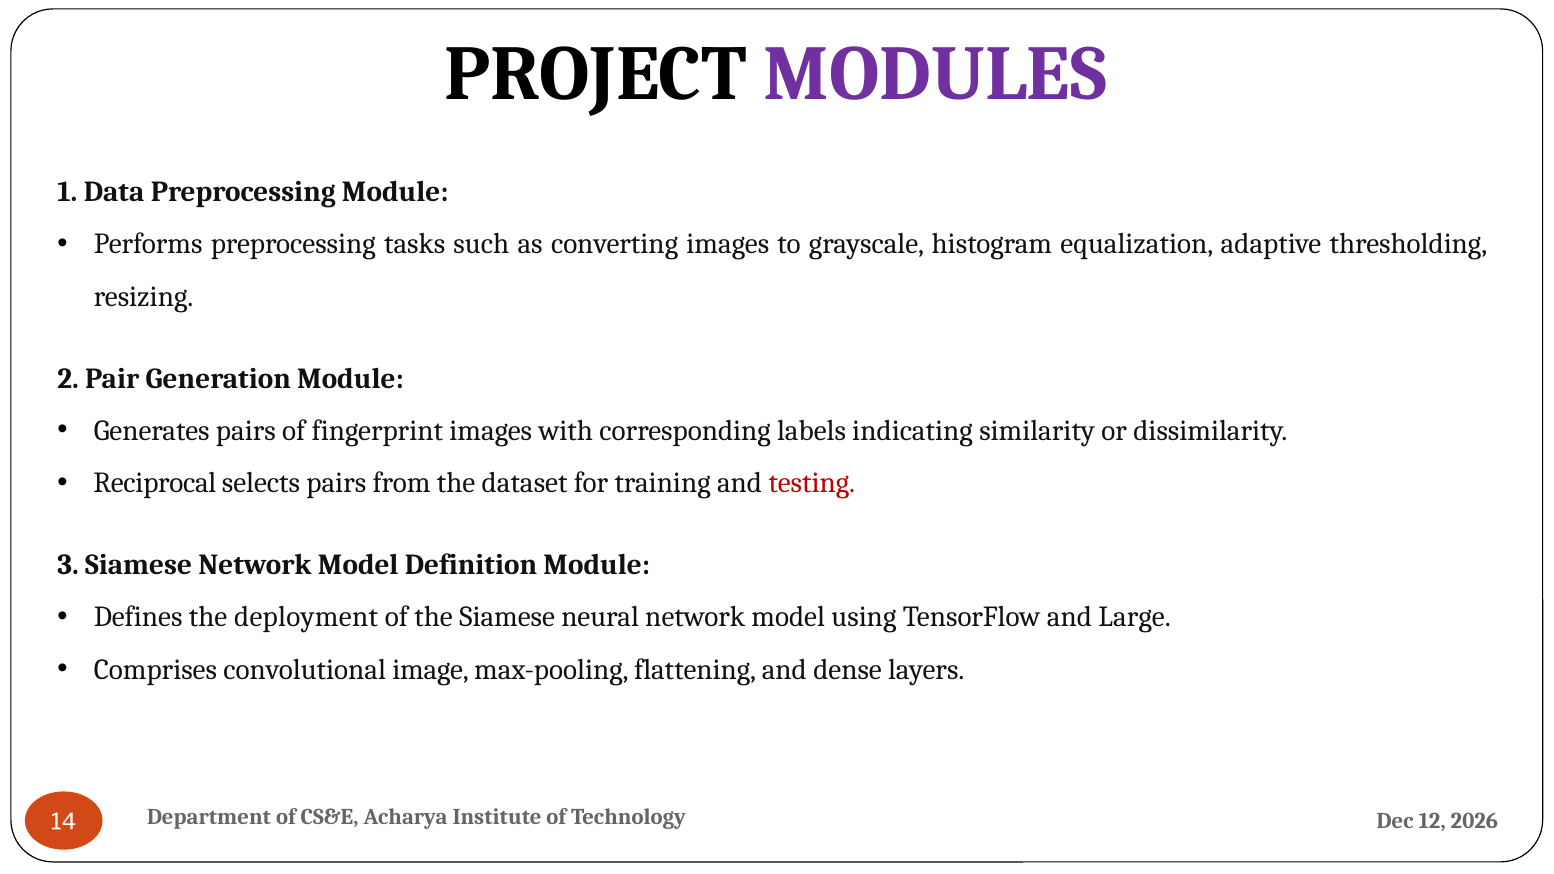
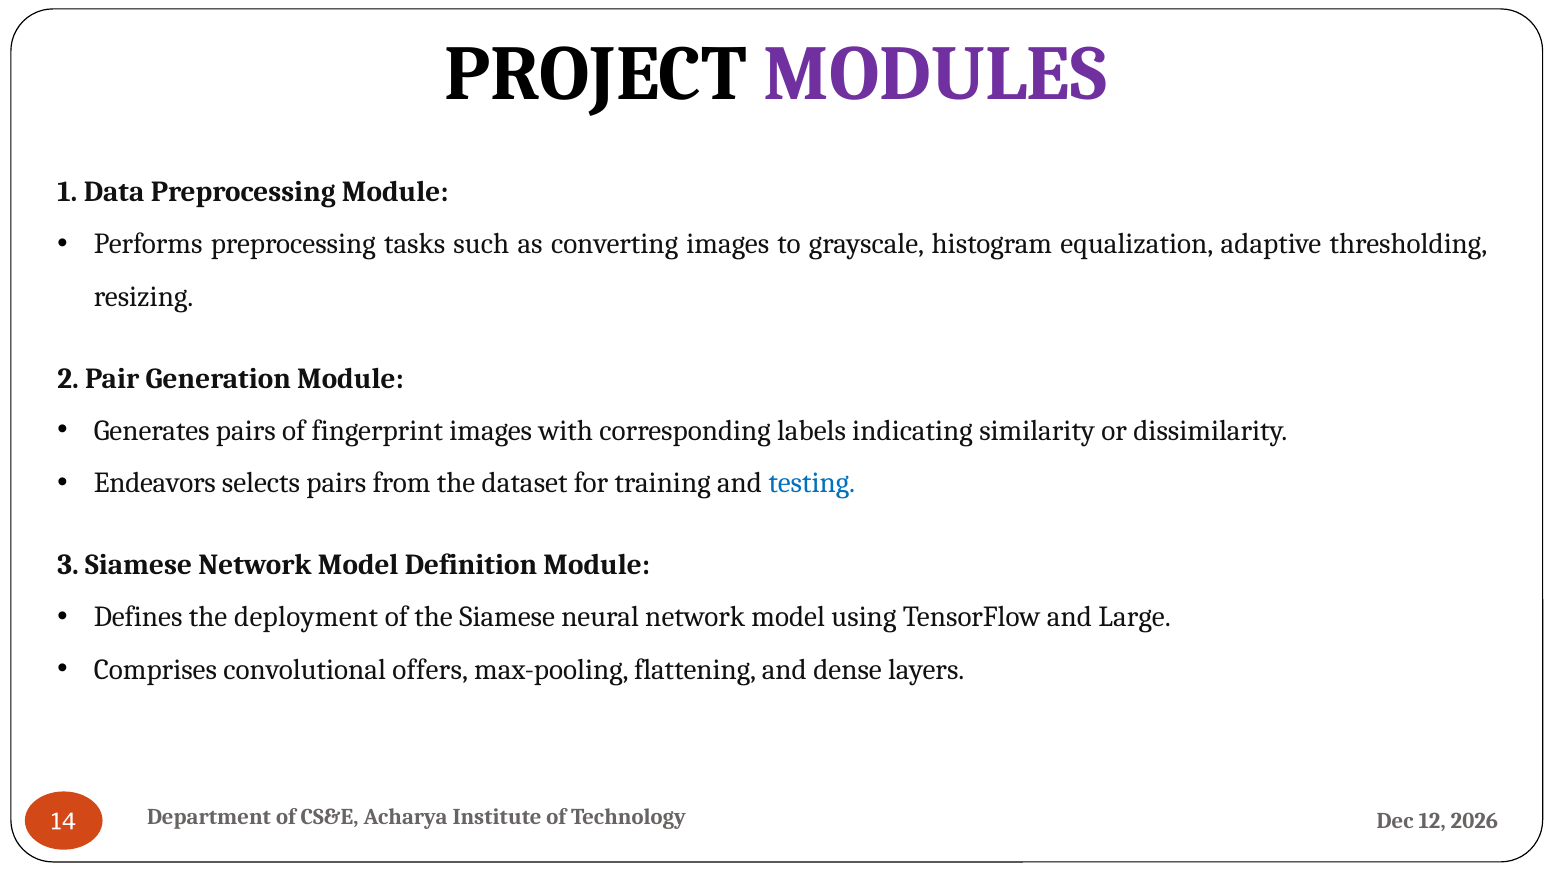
Reciprocal: Reciprocal -> Endeavors
testing colour: red -> blue
image: image -> offers
